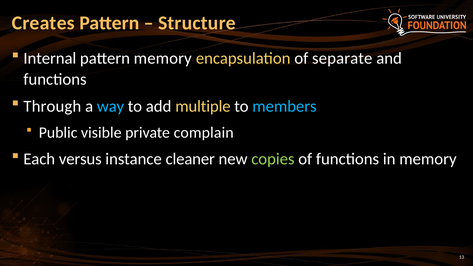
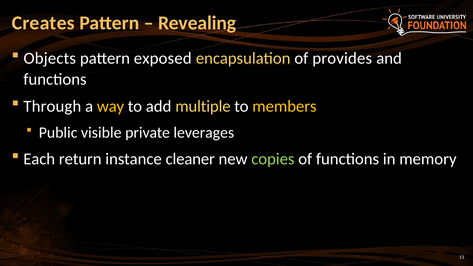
Structure: Structure -> Revealing
Internal: Internal -> Objects
pattern memory: memory -> exposed
separate: separate -> provides
way colour: light blue -> yellow
members colour: light blue -> yellow
complain: complain -> leverages
versus: versus -> return
